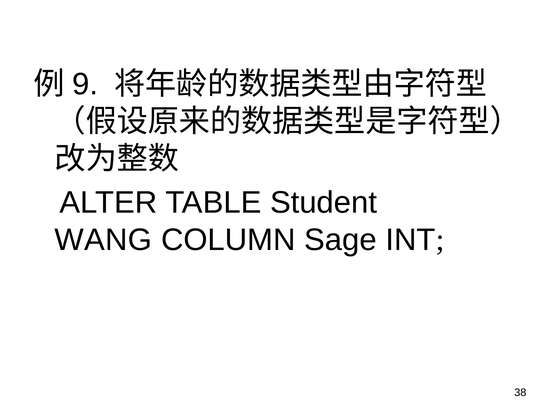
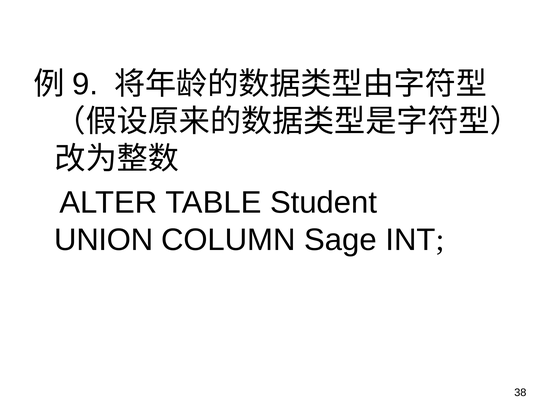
WANG: WANG -> UNION
